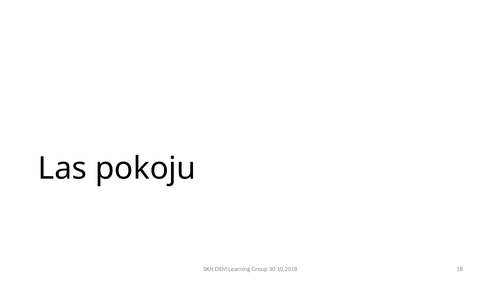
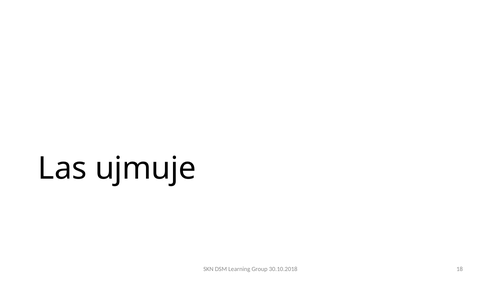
pokoju: pokoju -> ujmuje
